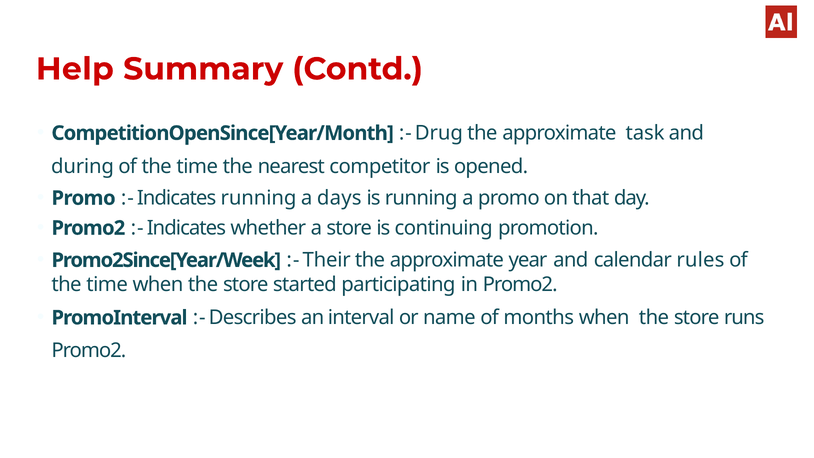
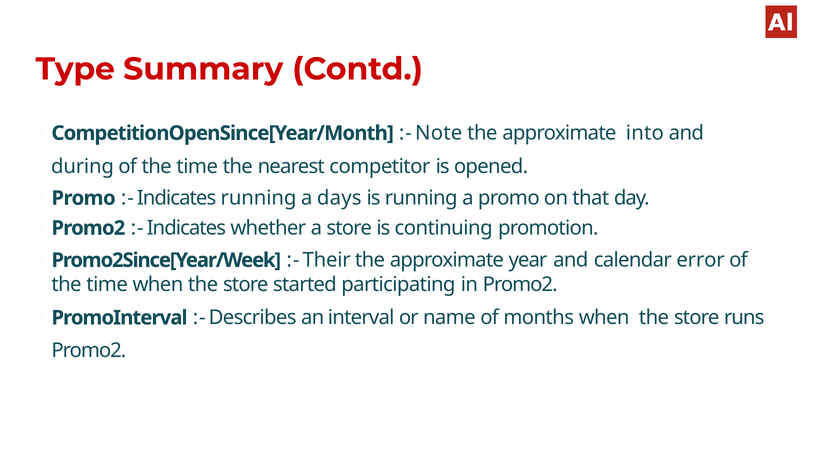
Help: Help -> Type
Drug: Drug -> Note
task: task -> into
rules: rules -> error
